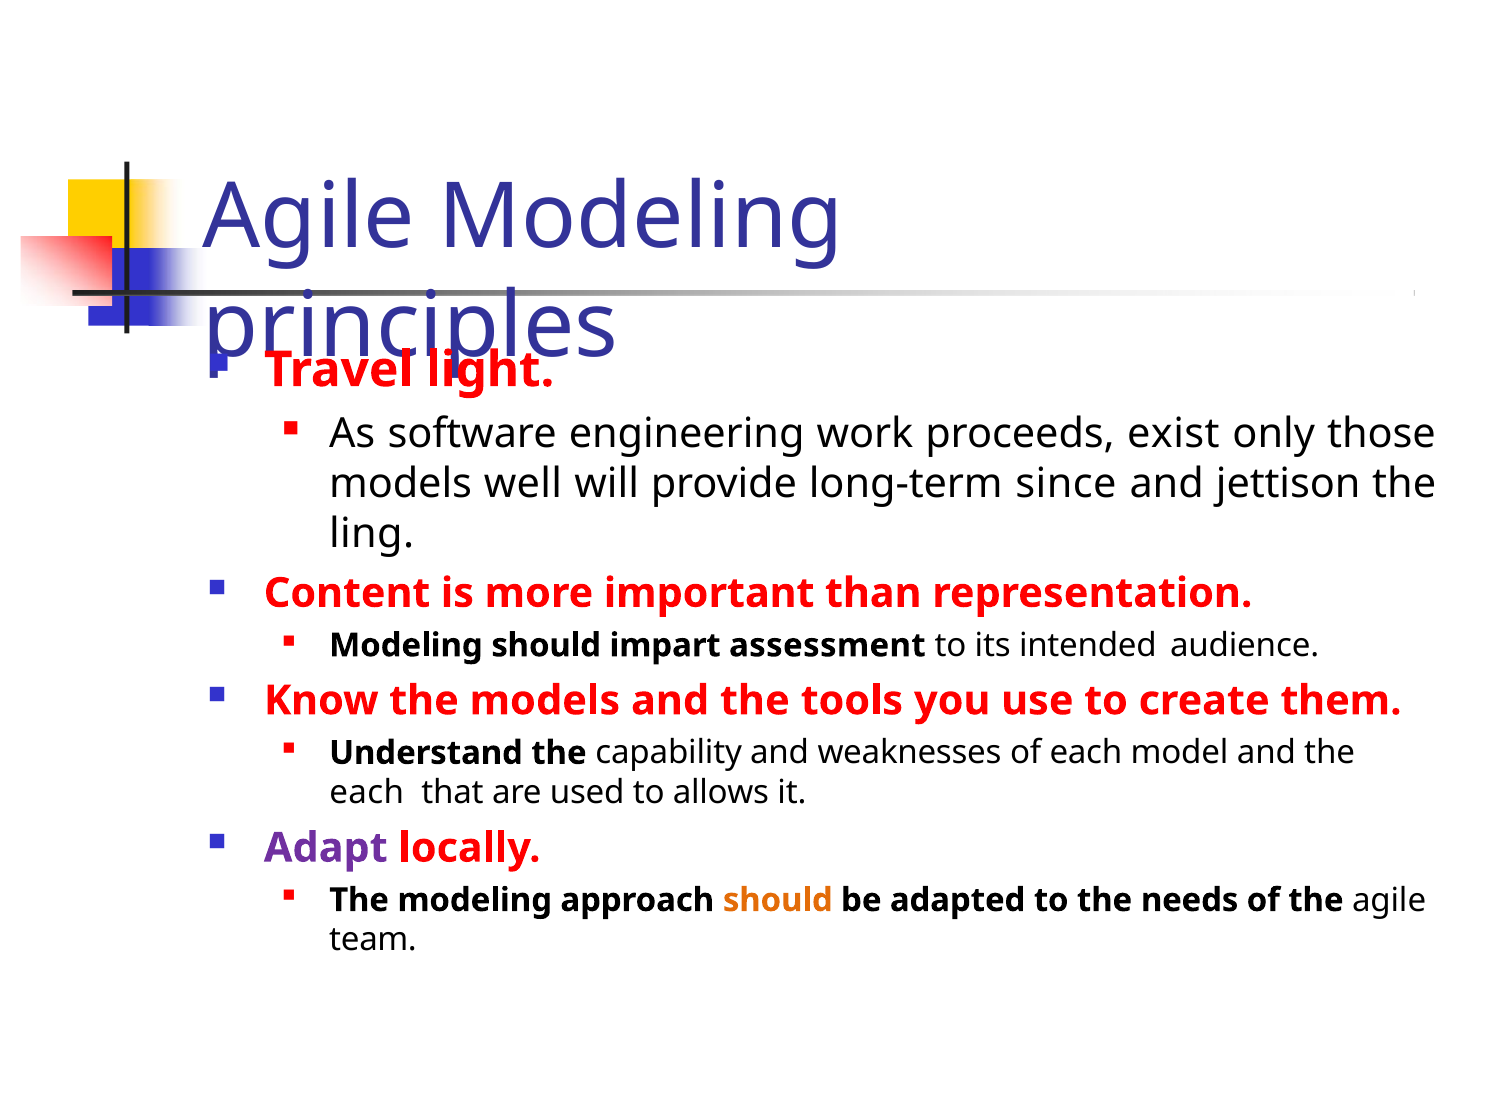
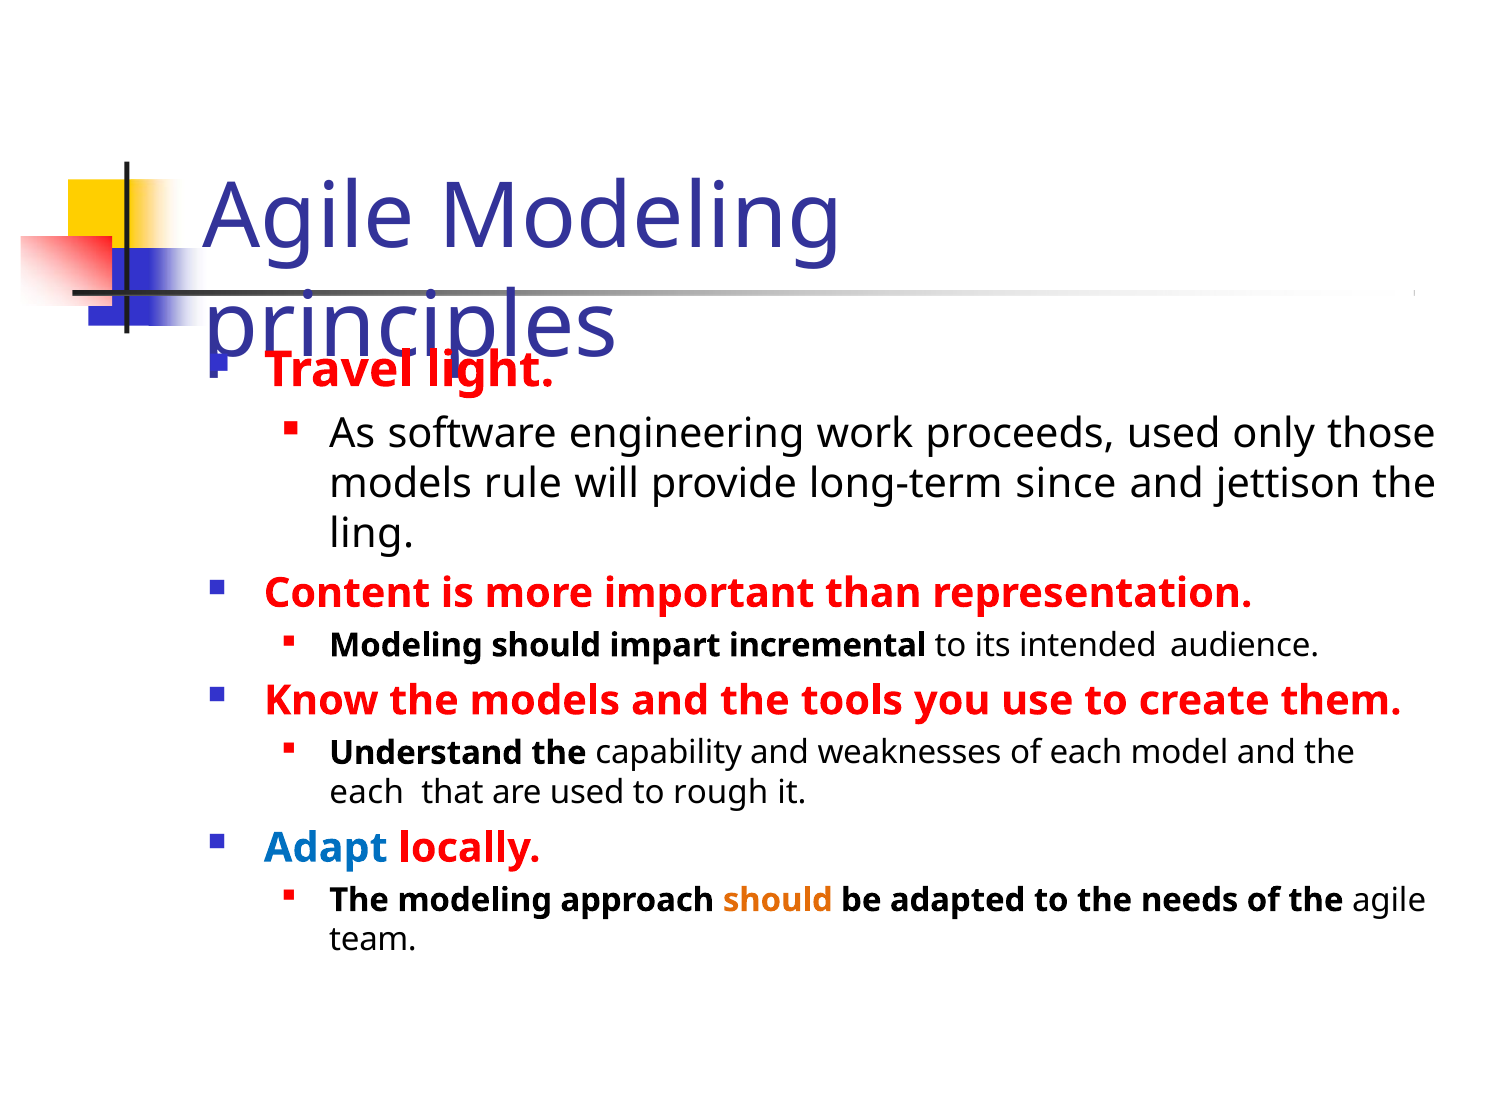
proceeds exist: exist -> used
well: well -> rule
assessment: assessment -> incremental
allows: allows -> rough
Adapt colour: purple -> blue
